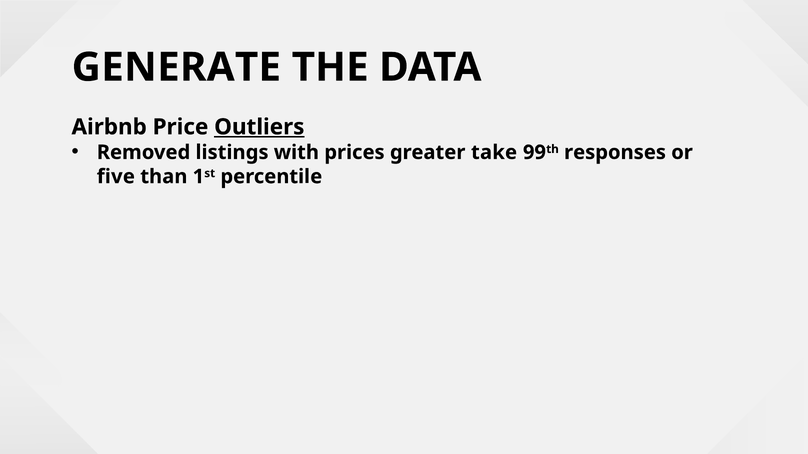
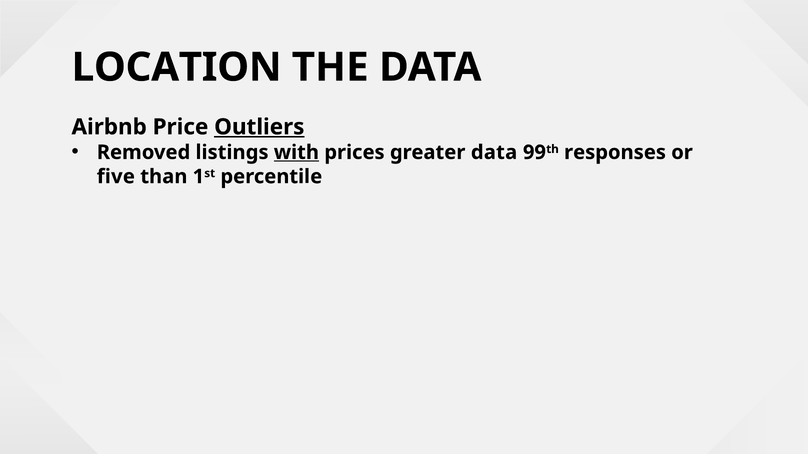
GENERATE: GENERATE -> LOCATION
with underline: none -> present
greater take: take -> data
